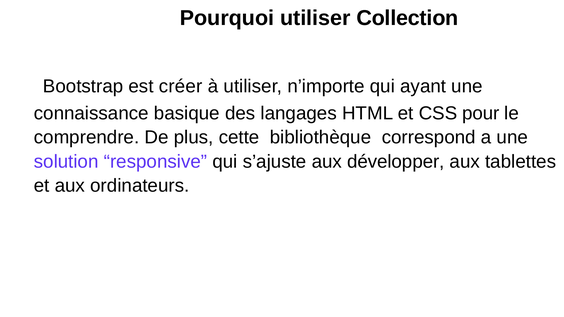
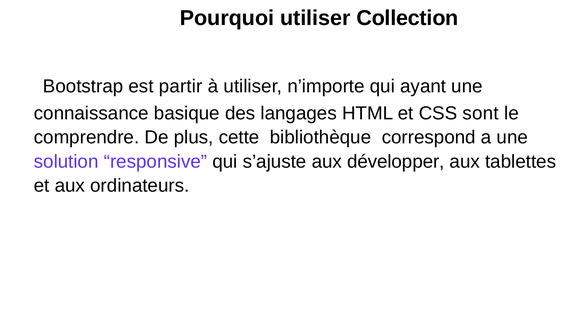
créer: créer -> partir
pour: pour -> sont
